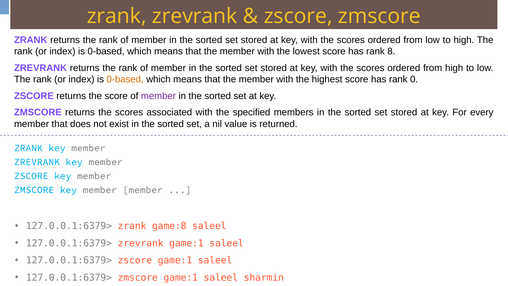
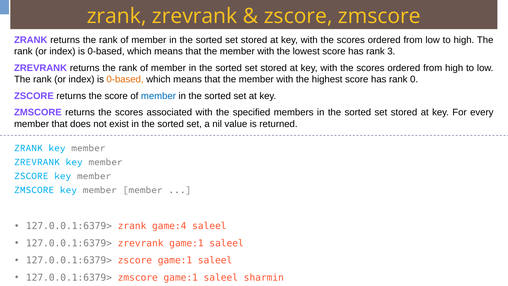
8: 8 -> 3
member at (158, 96) colour: purple -> blue
game:8: game:8 -> game:4
